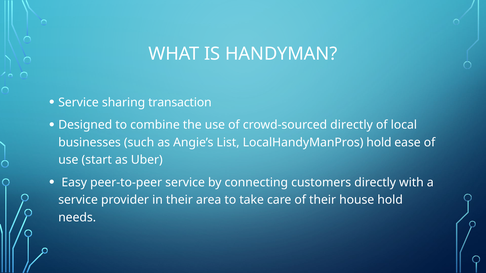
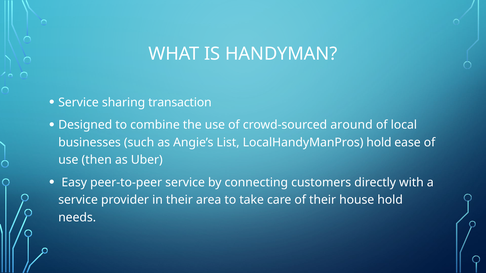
crowd-sourced directly: directly -> around
start: start -> then
